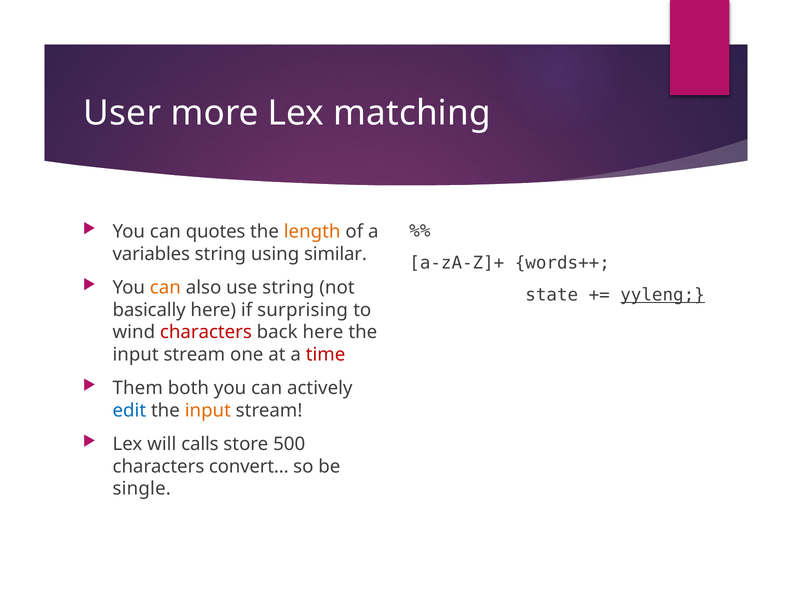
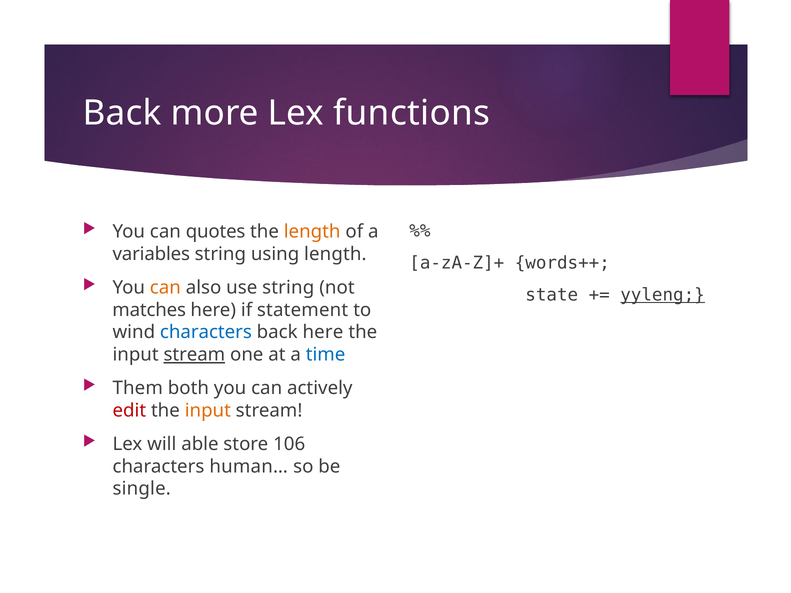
User at (122, 113): User -> Back
matching: matching -> functions
using similar: similar -> length
basically: basically -> matches
surprising: surprising -> statement
characters at (206, 332) colour: red -> blue
stream at (194, 355) underline: none -> present
time colour: red -> blue
edit colour: blue -> red
calls: calls -> able
500: 500 -> 106
convert…: convert… -> human…
